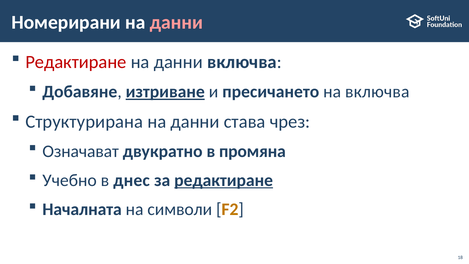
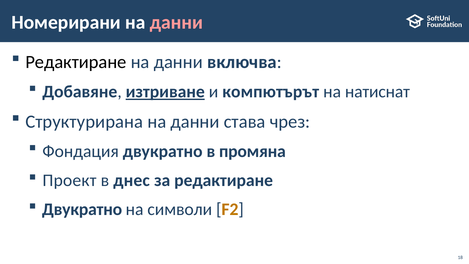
Редактиране at (76, 62) colour: red -> black
пресичането: пресичането -> компютърът
на включва: включва -> натиснат
Означават: Означават -> Фондация
Учебно: Учебно -> Проект
редактиране at (224, 180) underline: present -> none
Началната at (82, 209): Началната -> Двукратно
